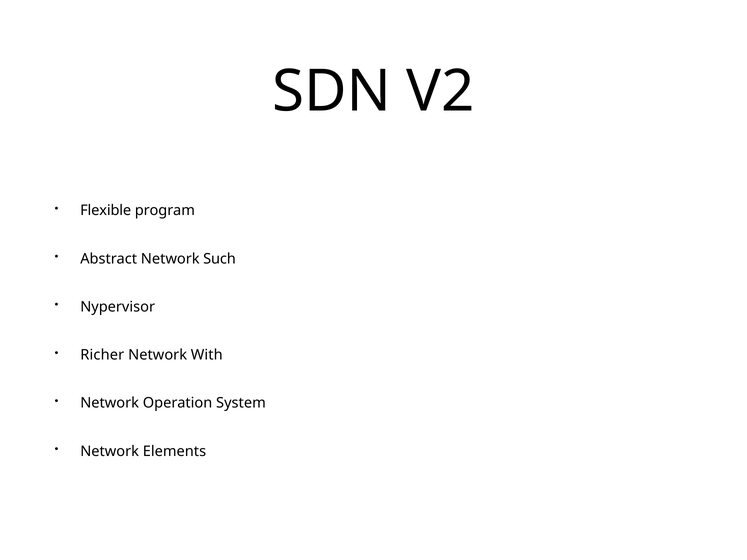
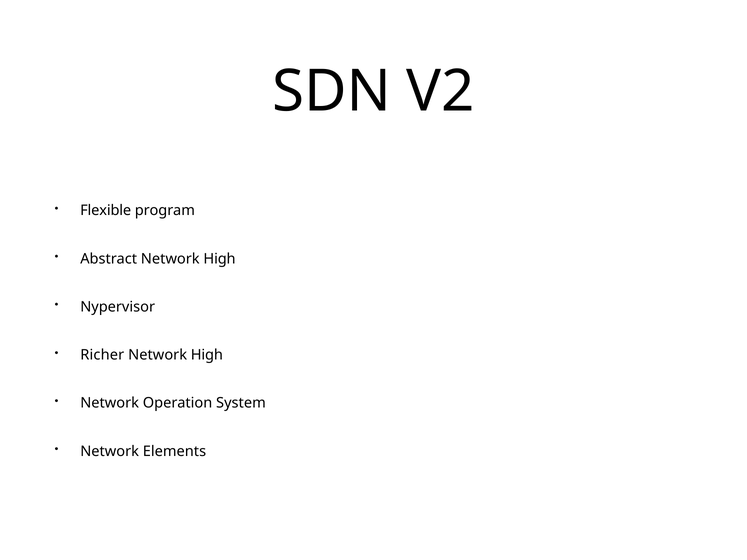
Abstract Network Such: Such -> High
With at (207, 355): With -> High
